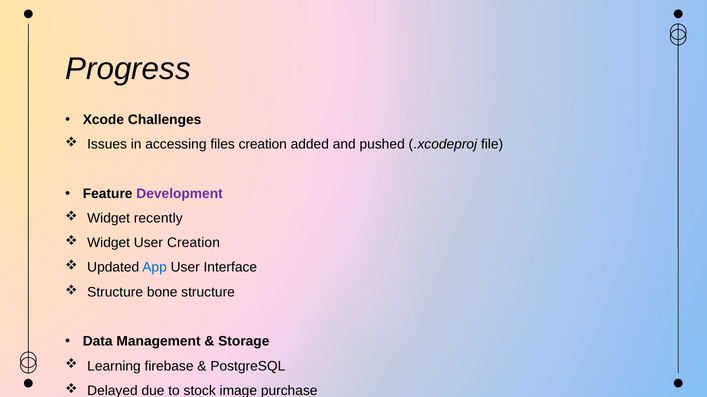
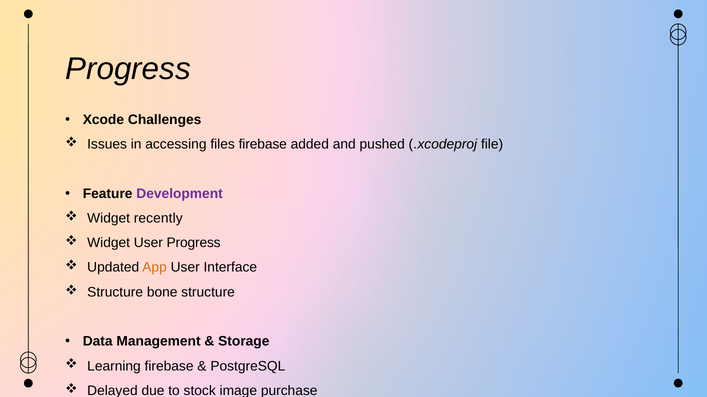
files creation: creation -> firebase
User Creation: Creation -> Progress
App colour: blue -> orange
